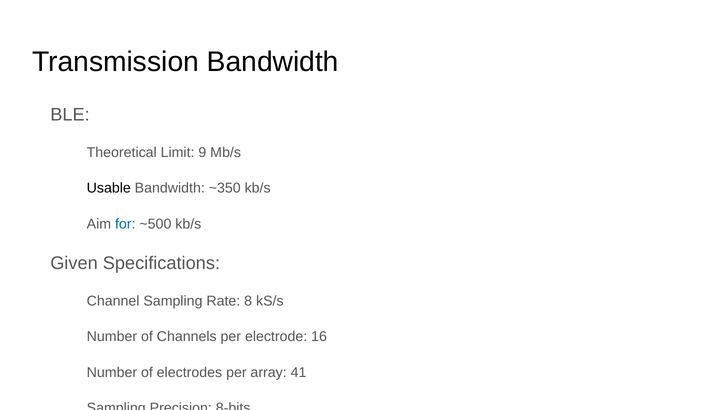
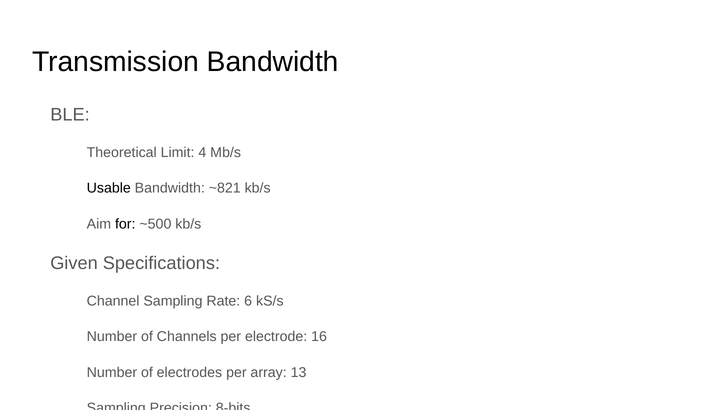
9: 9 -> 4
~350: ~350 -> ~821
for colour: blue -> black
8: 8 -> 6
41: 41 -> 13
